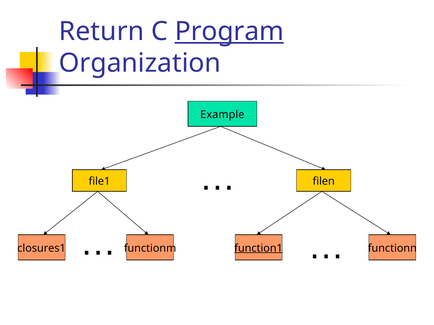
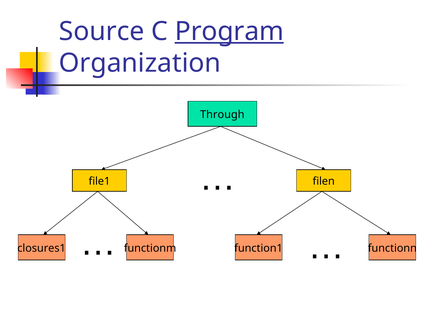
Return: Return -> Source
Example: Example -> Through
function1 underline: present -> none
